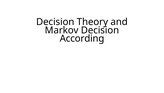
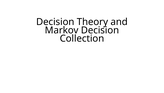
According: According -> Collection
